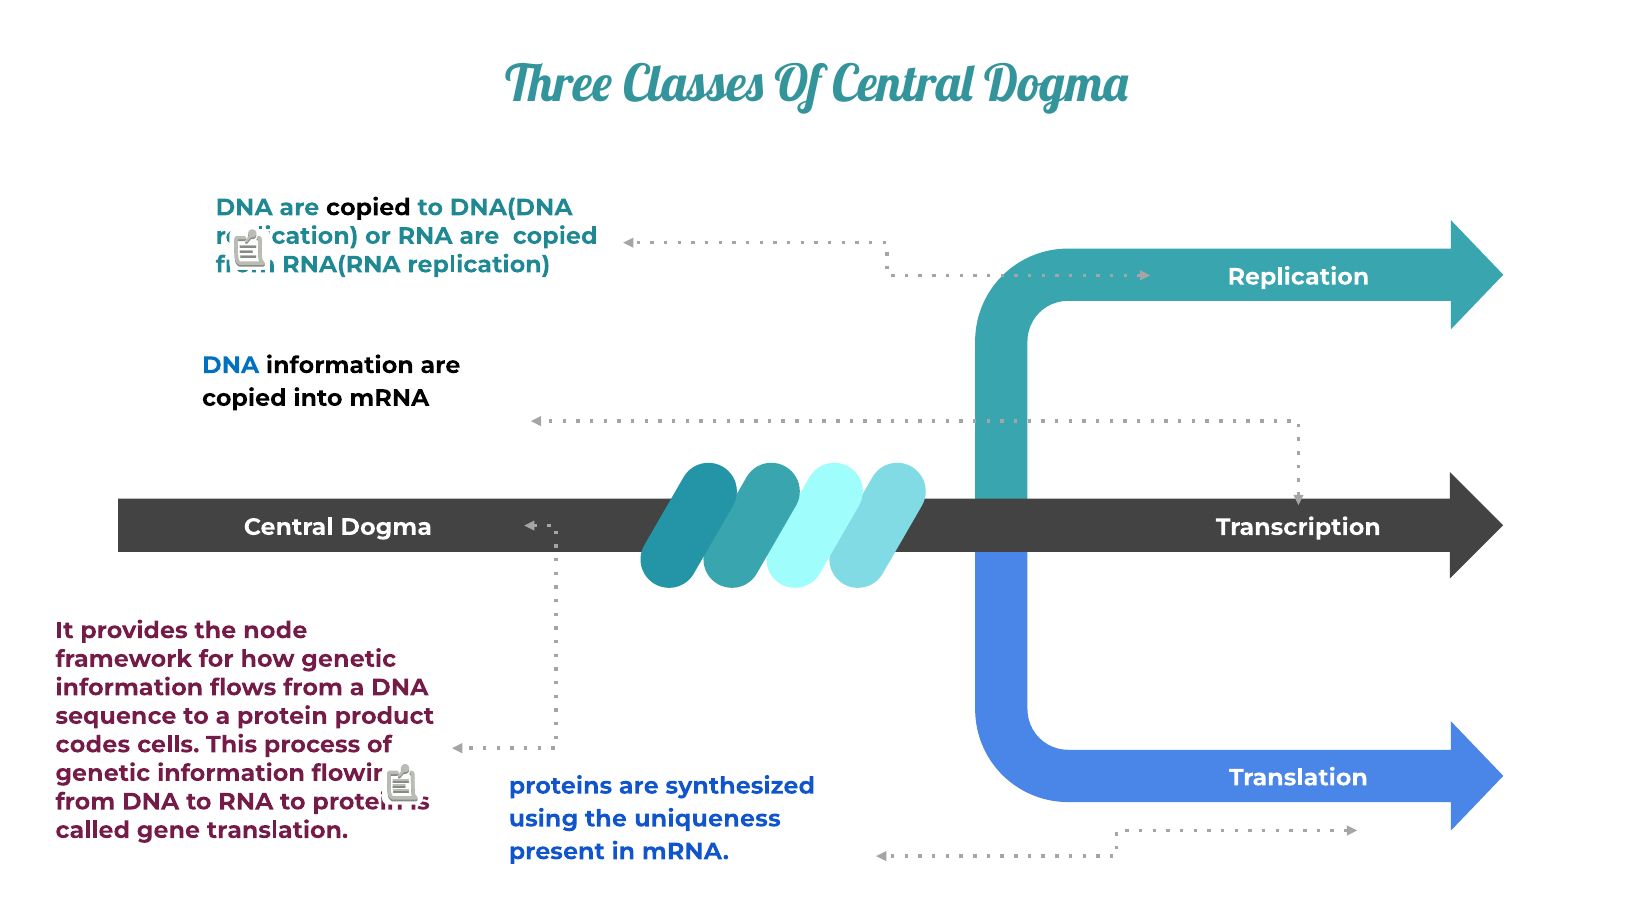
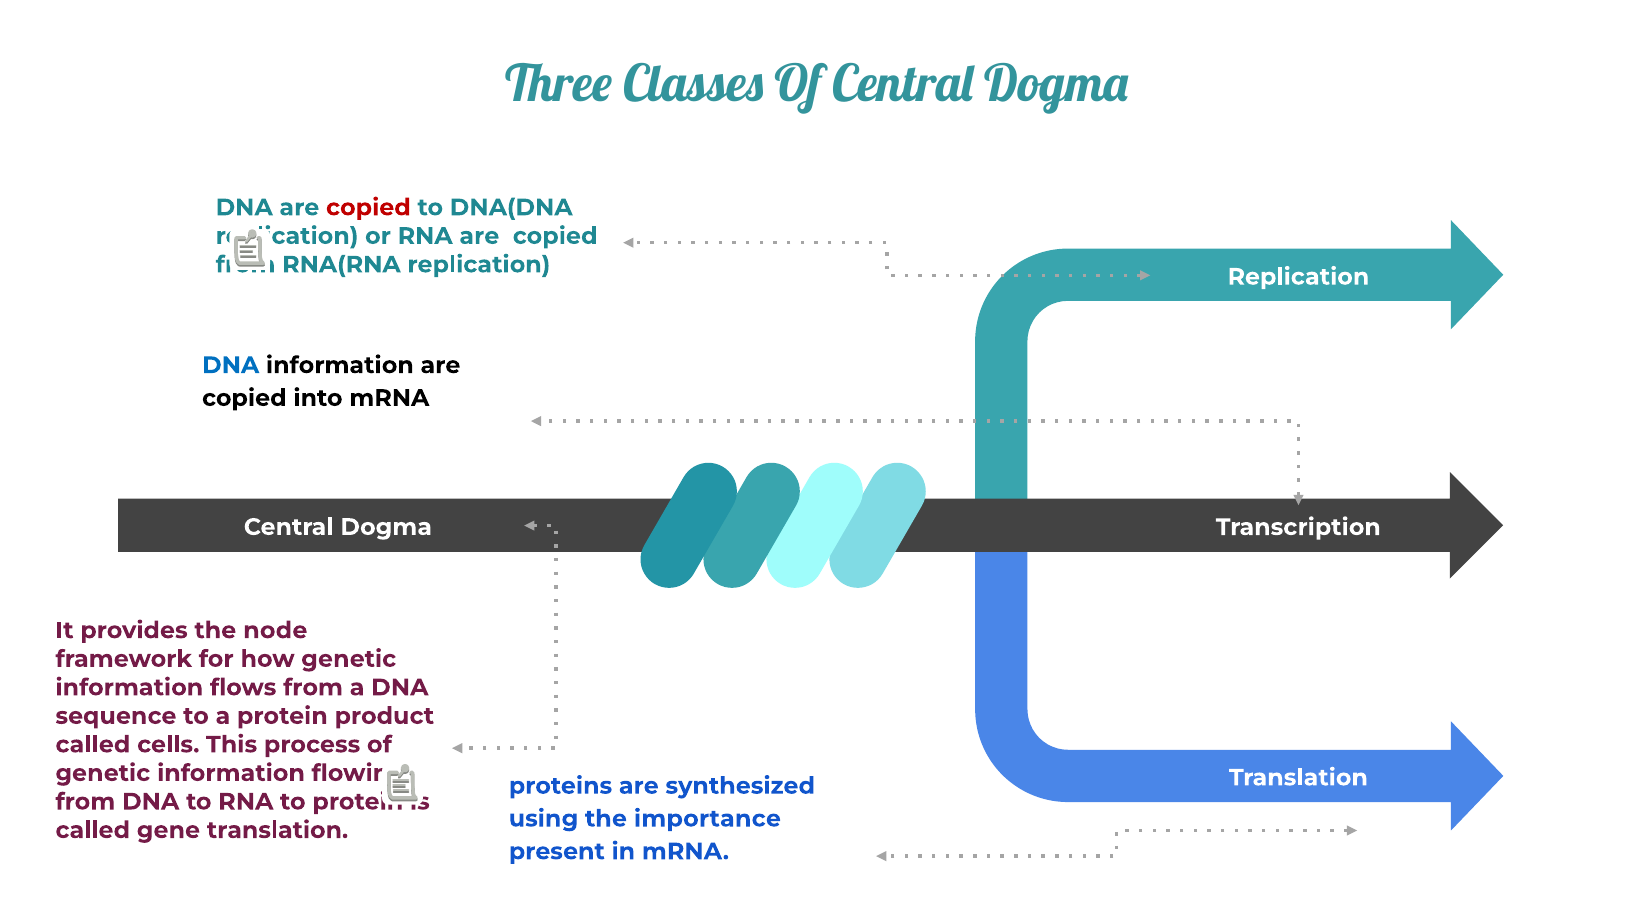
copied at (368, 208) colour: black -> red
codes at (93, 745): codes -> called
uniqueness: uniqueness -> importance
